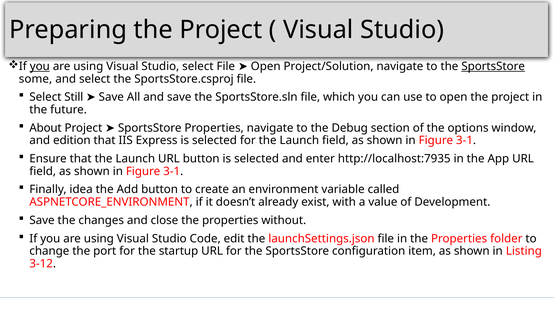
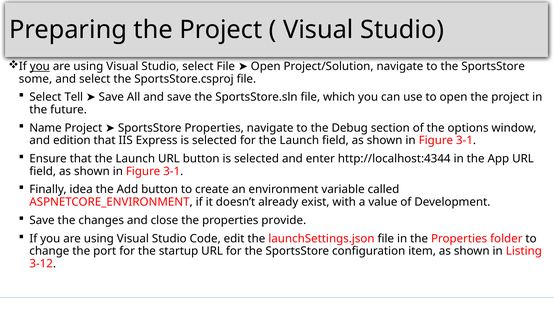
SportsStore at (493, 66) underline: present -> none
Still: Still -> Tell
About: About -> Name
http://localhost:7935: http://localhost:7935 -> http://localhost:4344
without: without -> provide
